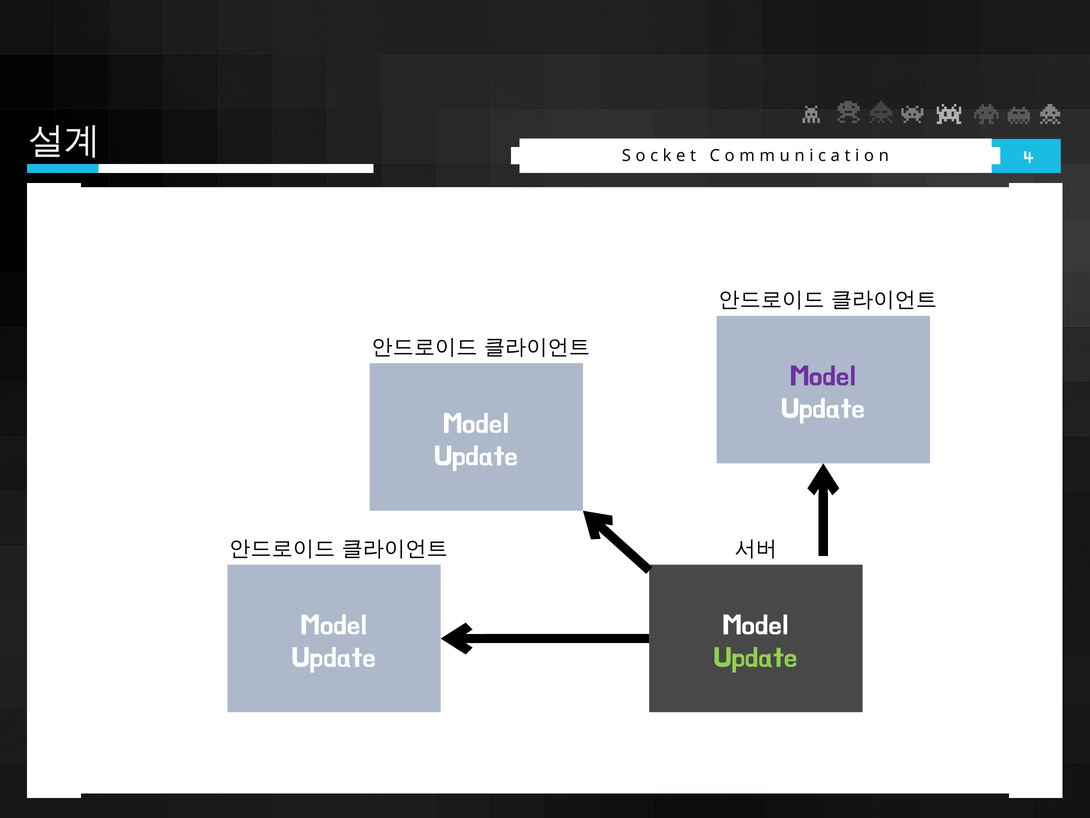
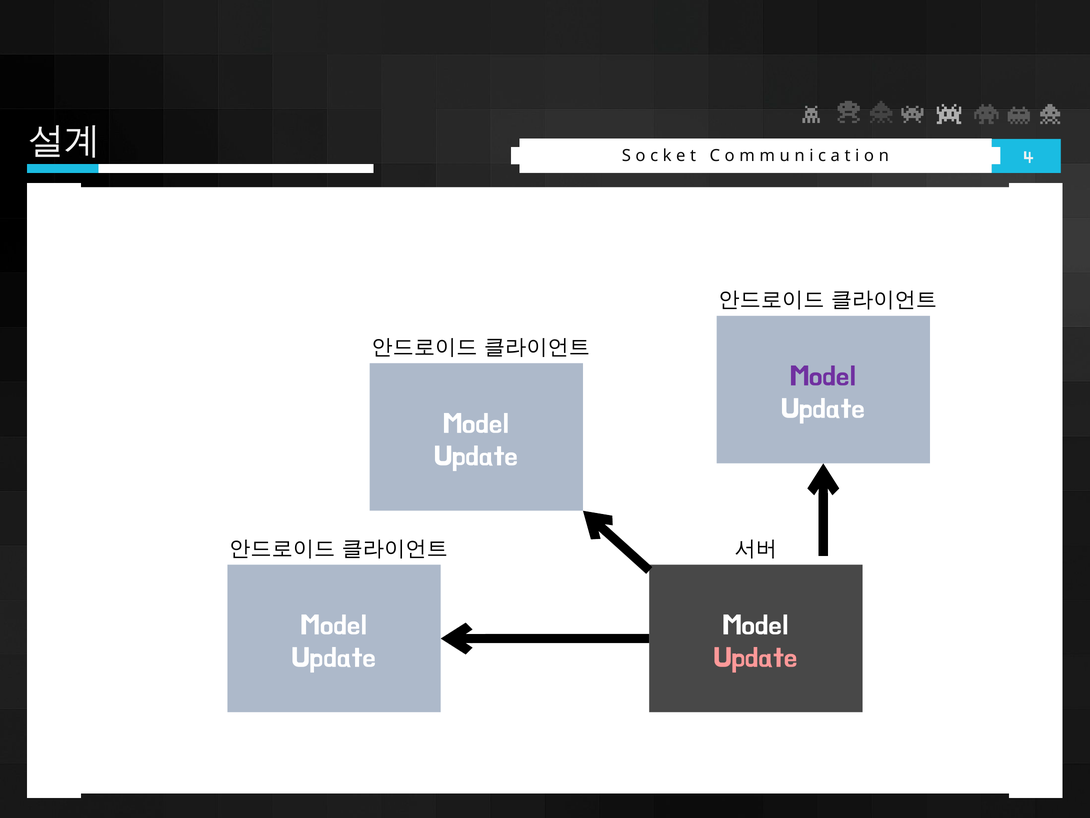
Update at (756, 656) colour: light green -> pink
